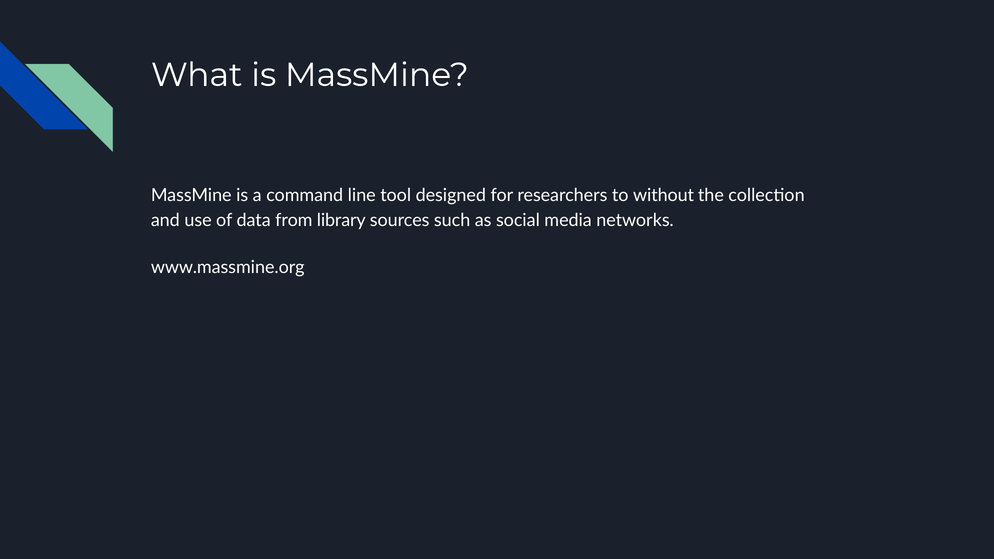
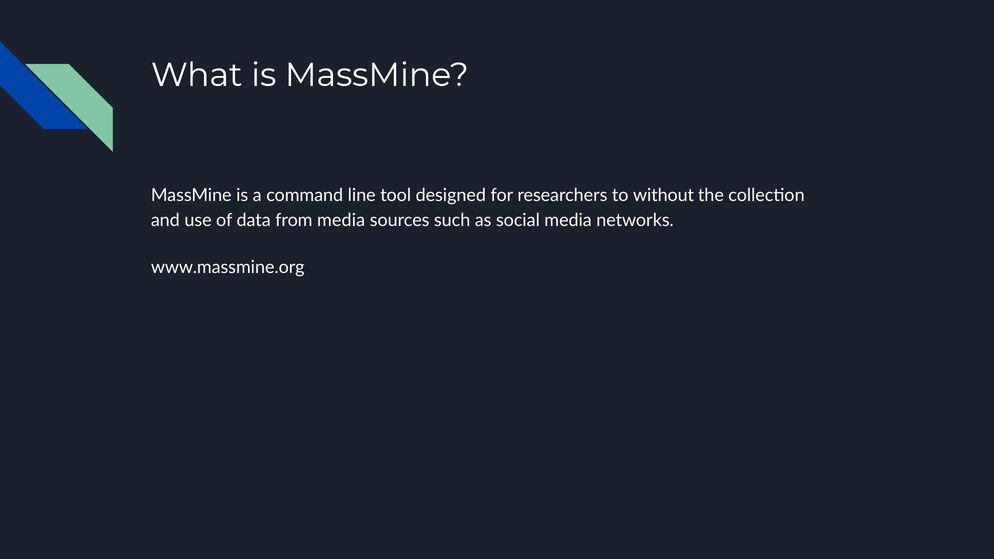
from library: library -> media
